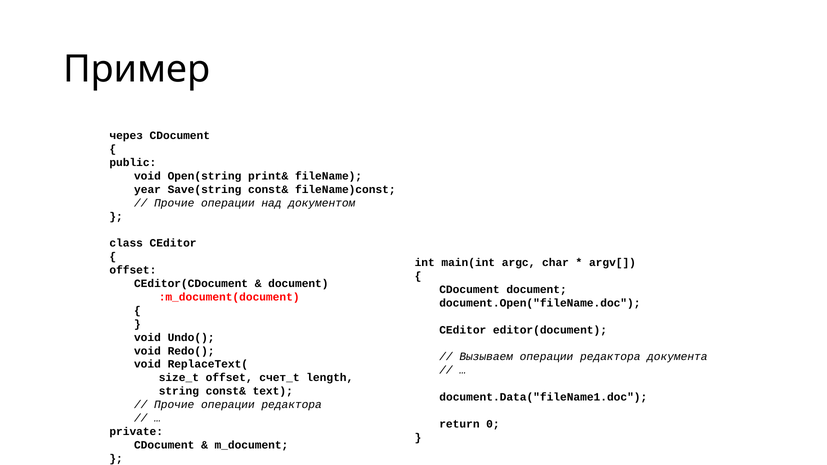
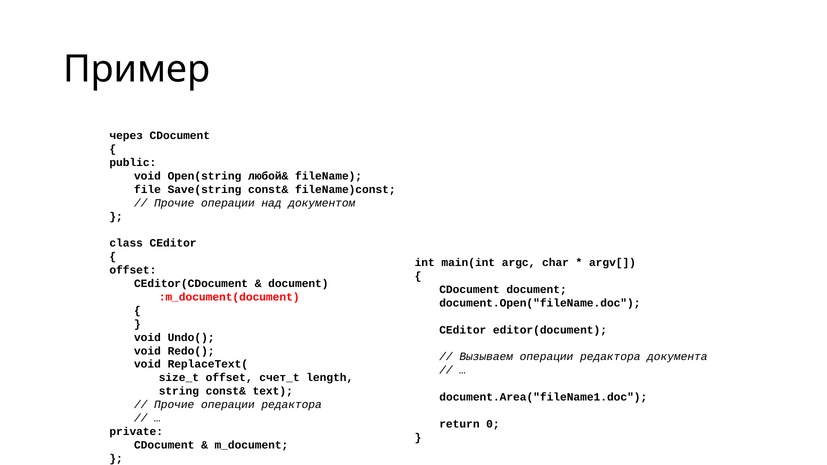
print&: print& -> любой&
year: year -> file
document.Data("fileName1.doc: document.Data("fileName1.doc -> document.Area("fileName1.doc
